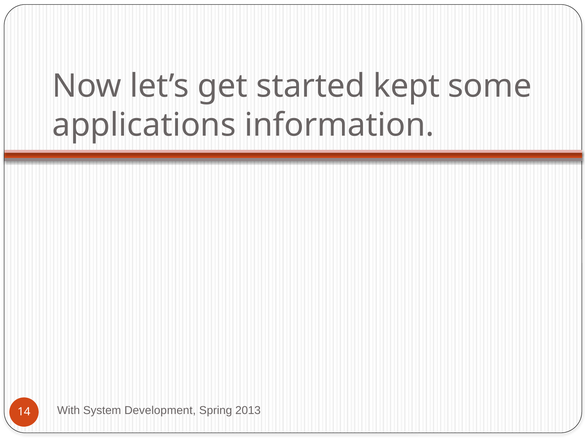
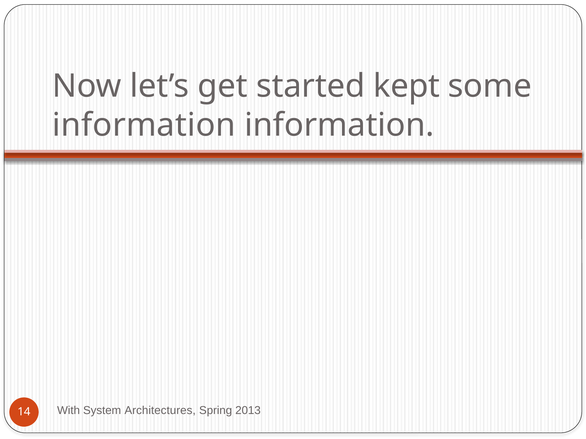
applications at (144, 125): applications -> information
Development: Development -> Architectures
